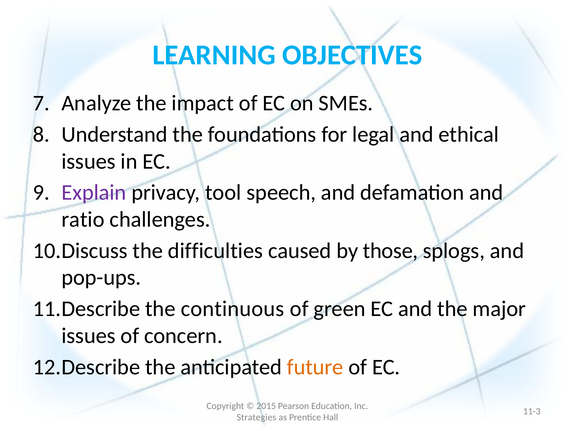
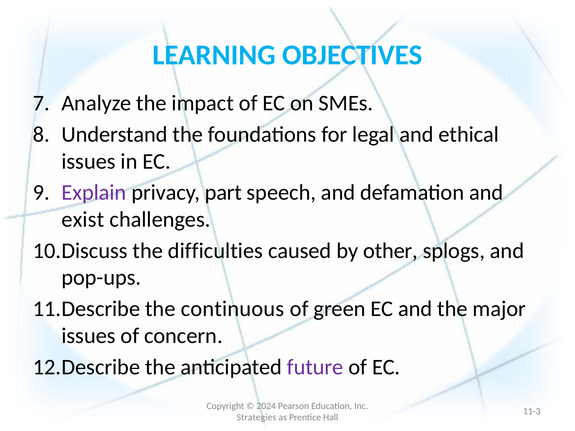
tool: tool -> part
ratio: ratio -> exist
those: those -> other
future colour: orange -> purple
2015: 2015 -> 2024
